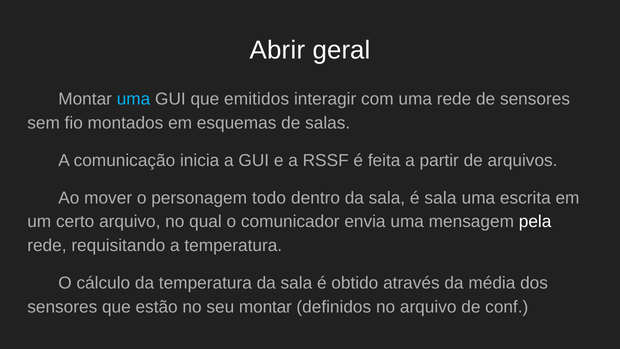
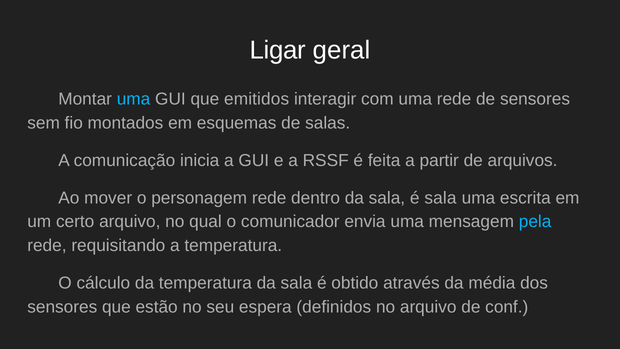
Abrir: Abrir -> Ligar
personagem todo: todo -> rede
pela colour: white -> light blue
seu montar: montar -> espera
